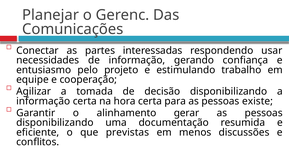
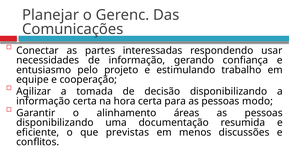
existe: existe -> modo
gerar: gerar -> áreas
